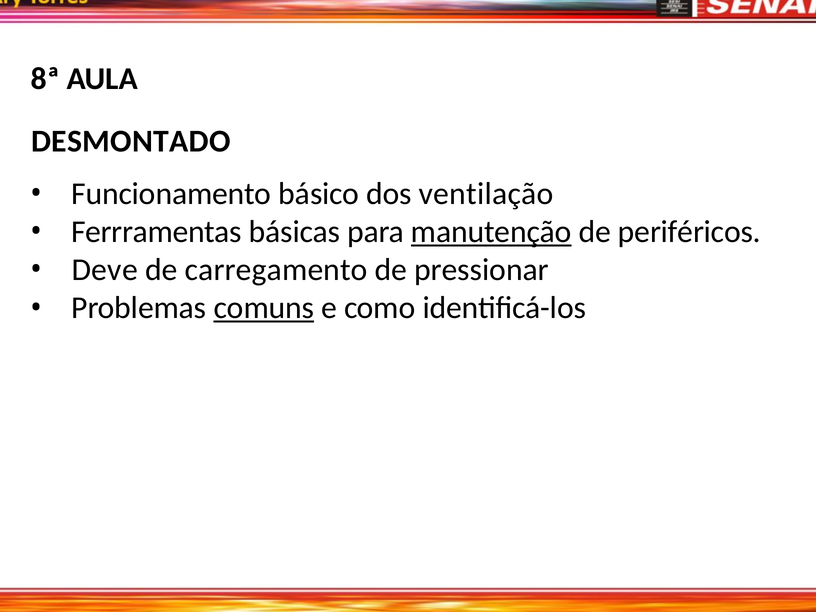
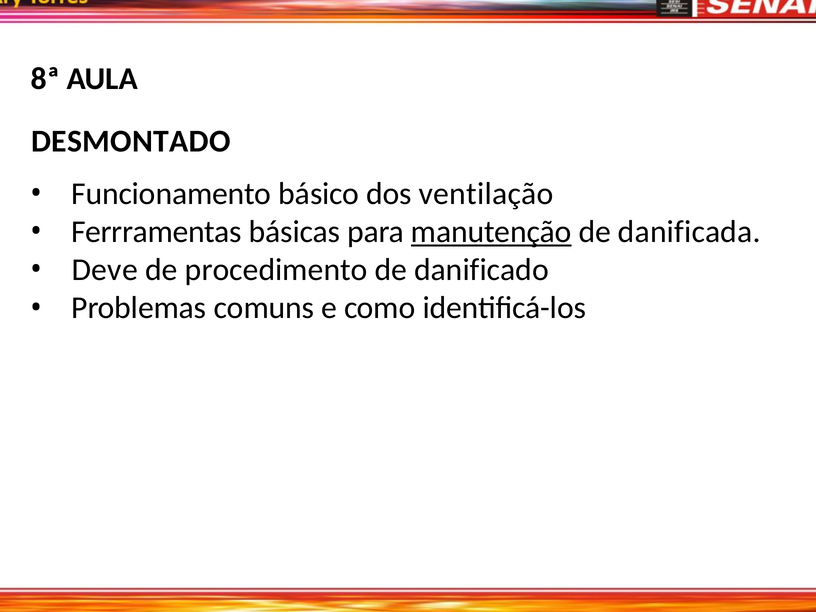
periféricos: periféricos -> danificada
carregamento: carregamento -> procedimento
pressionar: pressionar -> danificado
comuns underline: present -> none
